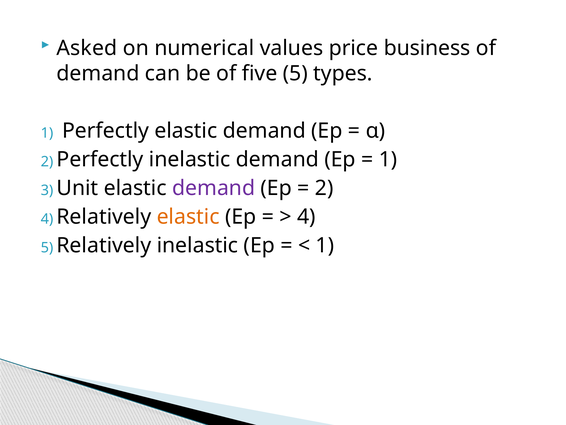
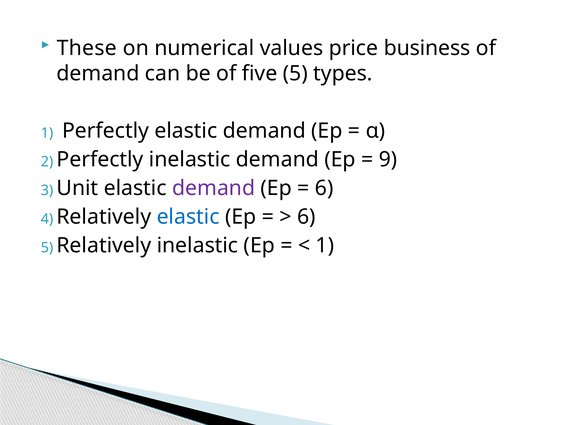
Asked: Asked -> These
1 at (388, 159): 1 -> 9
2 at (324, 188): 2 -> 6
elastic at (188, 217) colour: orange -> blue
4 at (306, 217): 4 -> 6
